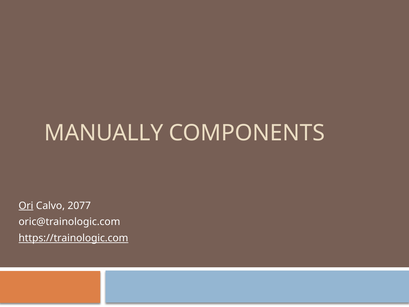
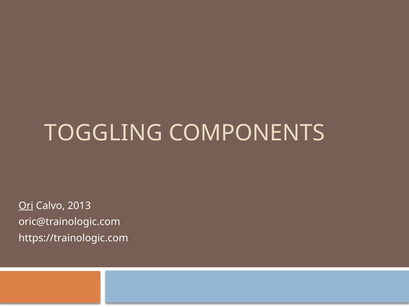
MANUALLY: MANUALLY -> TOGGLING
2077: 2077 -> 2013
https://trainologic.com underline: present -> none
